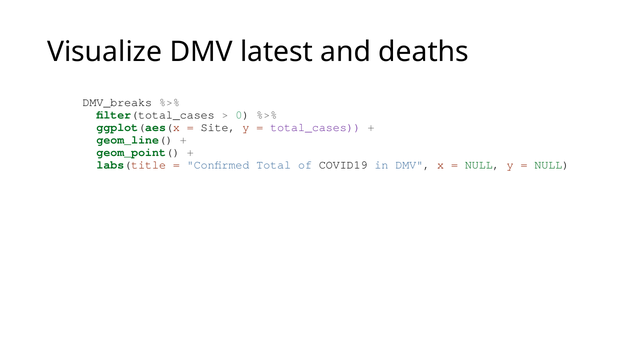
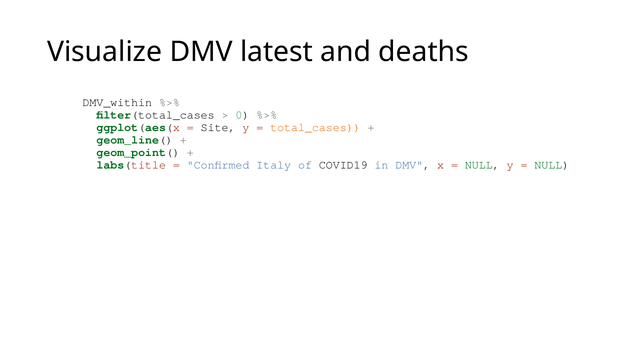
DMV_breaks: DMV_breaks -> DMV_within
total_cases colour: purple -> orange
Total: Total -> Italy
